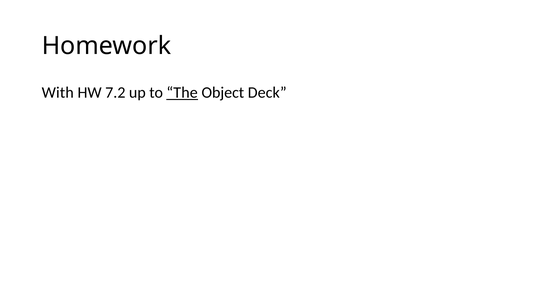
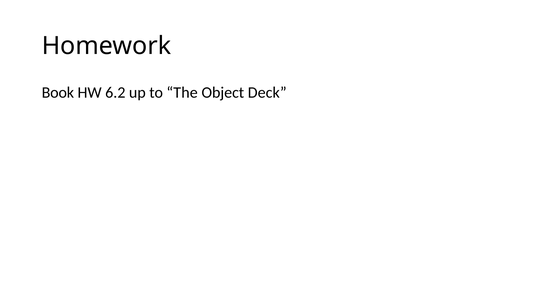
With: With -> Book
7.2: 7.2 -> 6.2
The underline: present -> none
